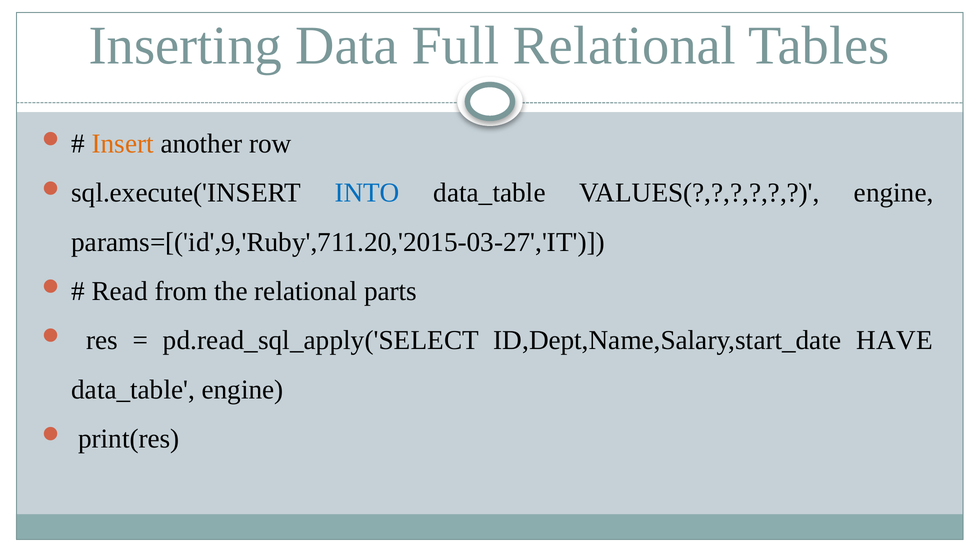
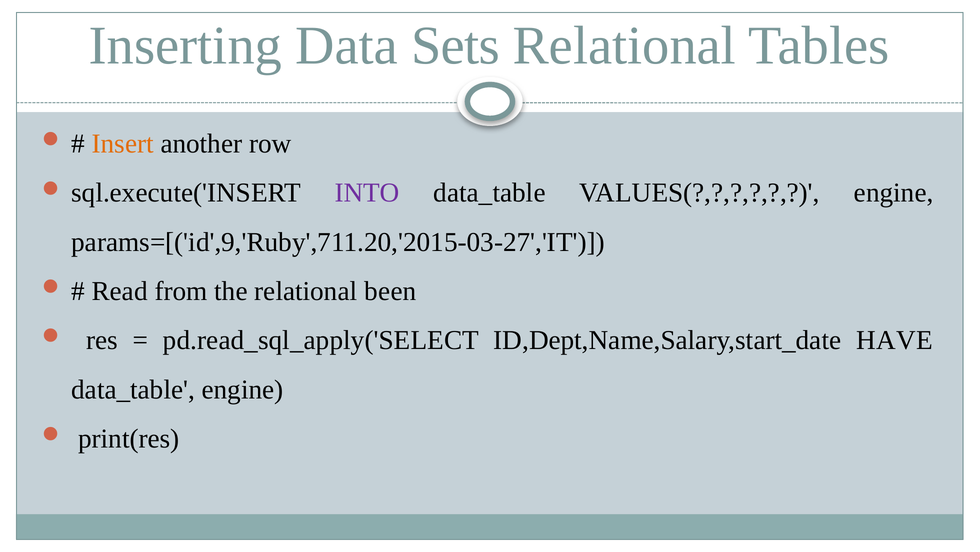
Full: Full -> Sets
INTO colour: blue -> purple
parts: parts -> been
